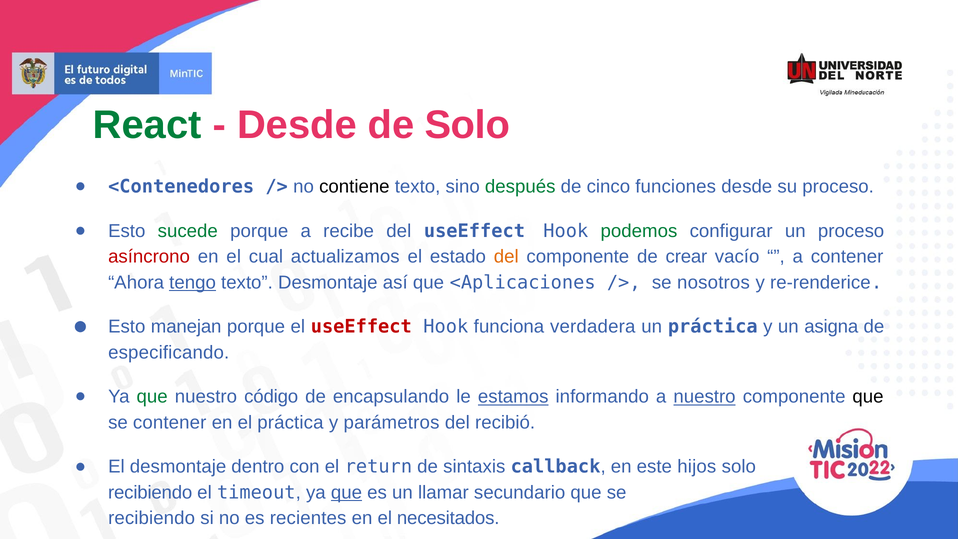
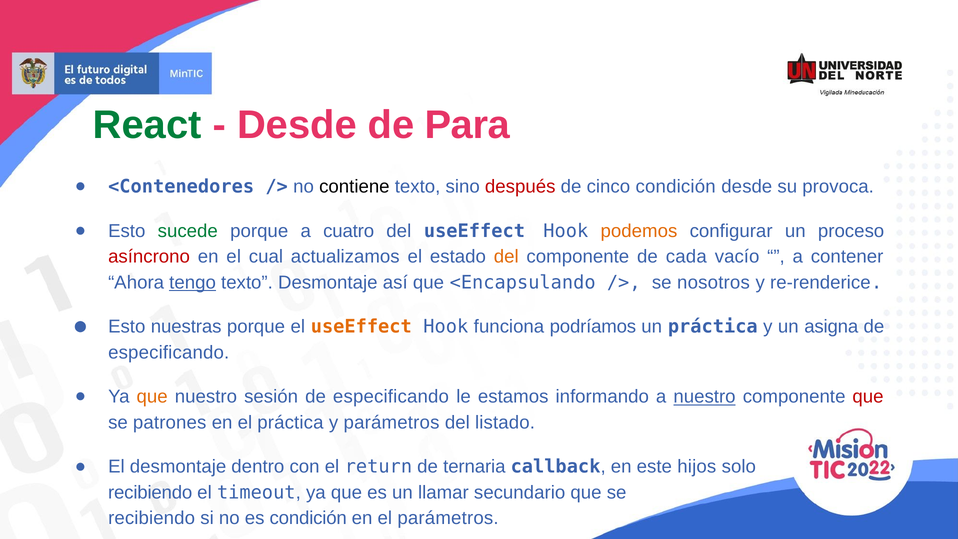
de Solo: Solo -> Para
después colour: green -> red
cinco funciones: funciones -> condición
su proceso: proceso -> provoca
recibe: recibe -> cuatro
podemos colour: green -> orange
crear: crear -> cada
<Aplicaciones: <Aplicaciones -> <Encapsulando
manejan: manejan -> nuestras
useEffect at (361, 327) colour: red -> orange
verdadera: verdadera -> podríamos
que at (152, 397) colour: green -> orange
código: código -> sesión
encapsulando at (391, 397): encapsulando -> especificando
estamos underline: present -> none
que at (868, 397) colour: black -> red
se contener: contener -> patrones
recibió: recibió -> listado
sintaxis: sintaxis -> ternaria
que at (347, 492) underline: present -> none
es recientes: recientes -> condición
el necesitados: necesitados -> parámetros
